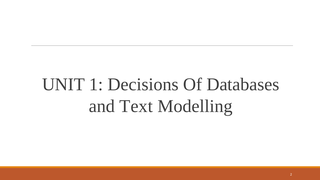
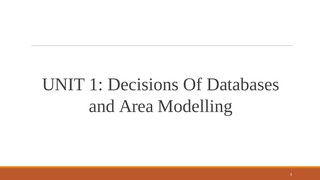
Text: Text -> Area
